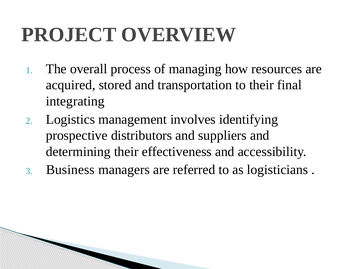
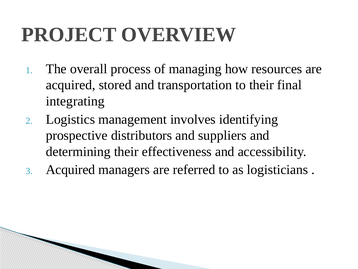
Business at (70, 169): Business -> Acquired
